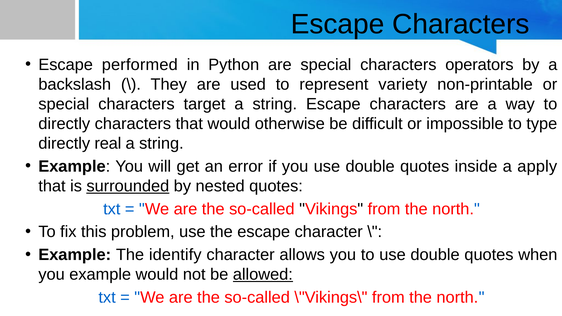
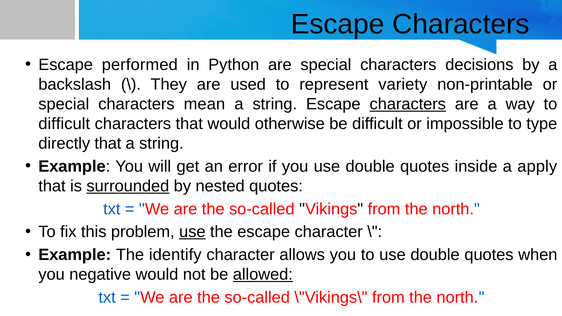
operators: operators -> decisions
target: target -> mean
characters at (408, 104) underline: none -> present
directly at (64, 124): directly -> difficult
directly real: real -> that
use at (192, 232) underline: none -> present
you example: example -> negative
